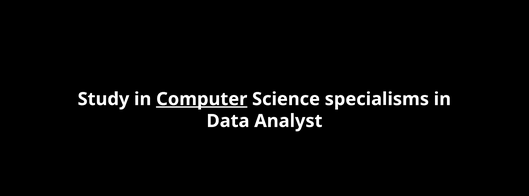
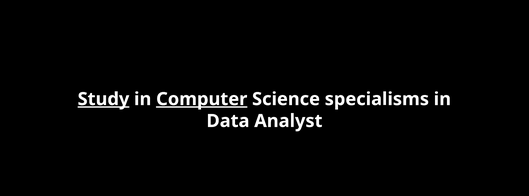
Study underline: none -> present
